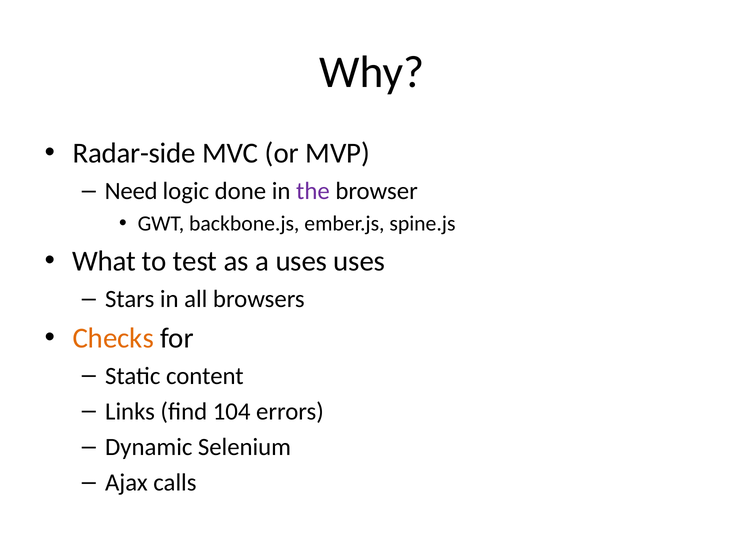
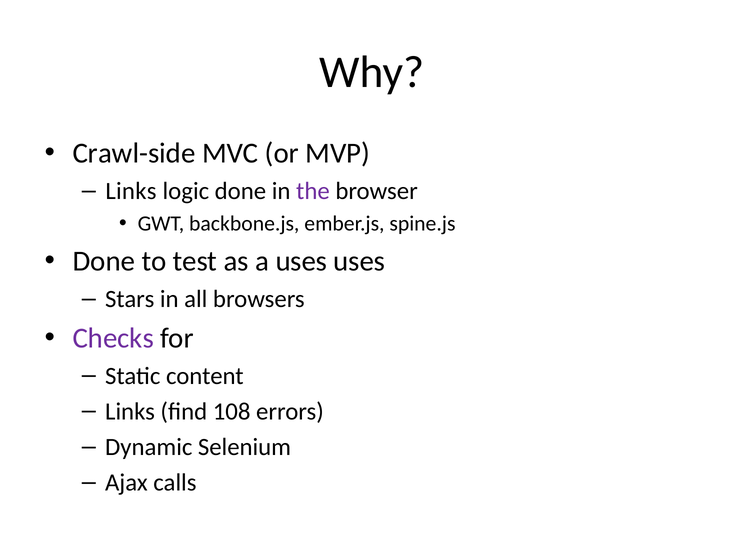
Radar-side: Radar-side -> Crawl-side
Need at (131, 191): Need -> Links
What at (104, 261): What -> Done
Checks colour: orange -> purple
104: 104 -> 108
